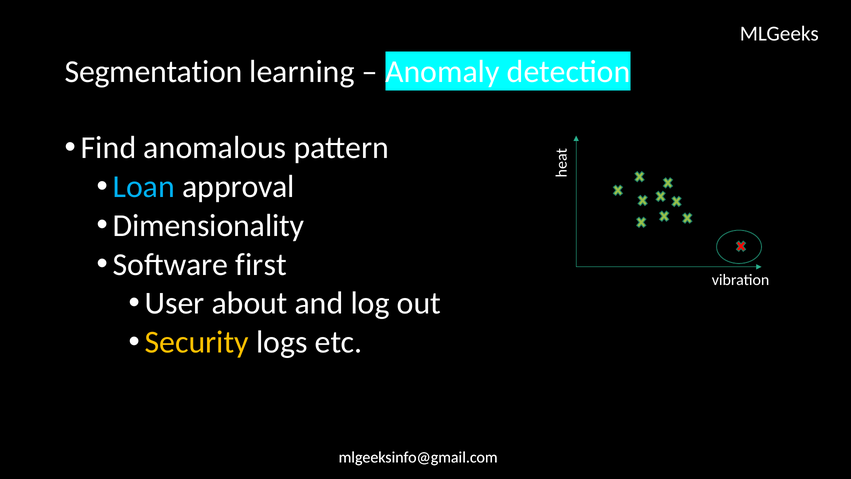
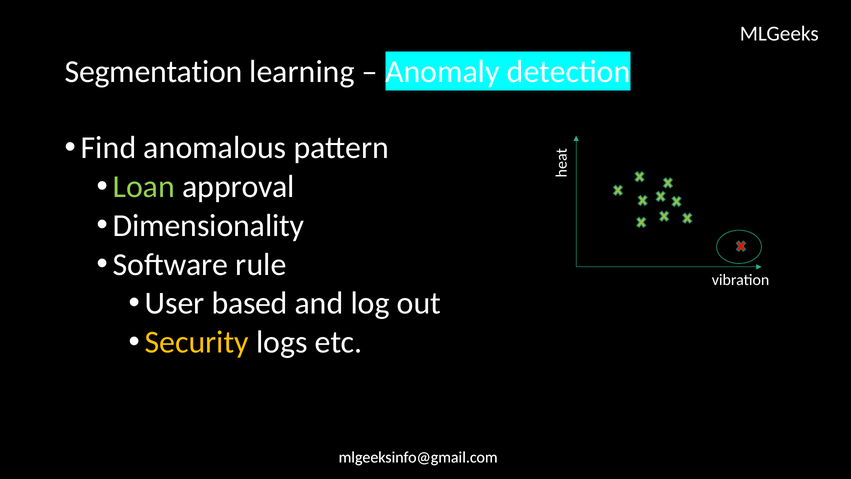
Loan colour: light blue -> light green
first: first -> rule
about: about -> based
